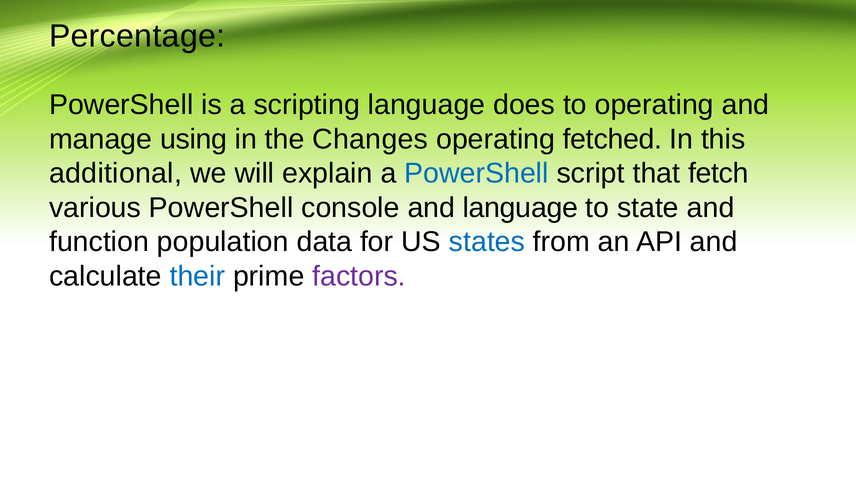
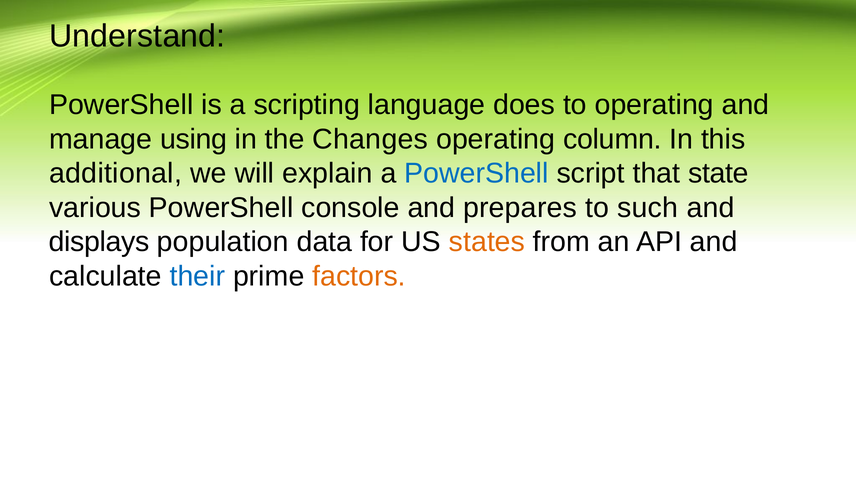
Percentage: Percentage -> Understand
fetched: fetched -> column
fetch: fetch -> state
and language: language -> prepares
state: state -> such
function: function -> displays
states colour: blue -> orange
factors colour: purple -> orange
